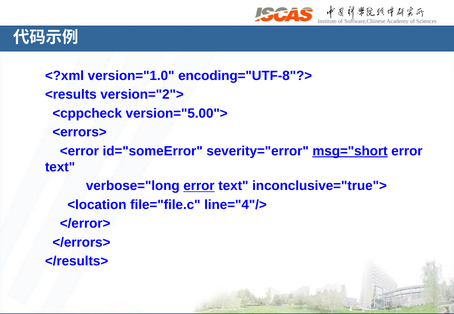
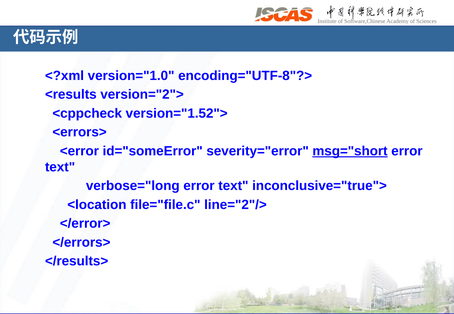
version="5.00">: version="5.00"> -> version="1.52">
error at (199, 186) underline: present -> none
line="4"/>: line="4"/> -> line="2"/>
